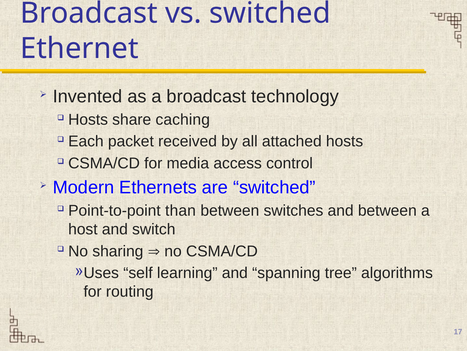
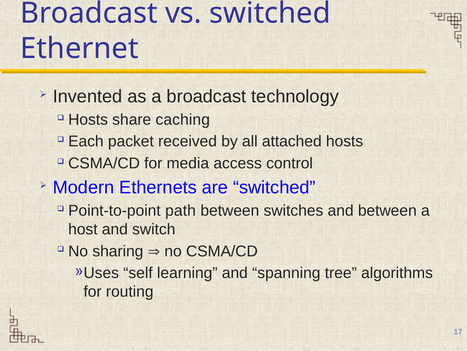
than: than -> path
